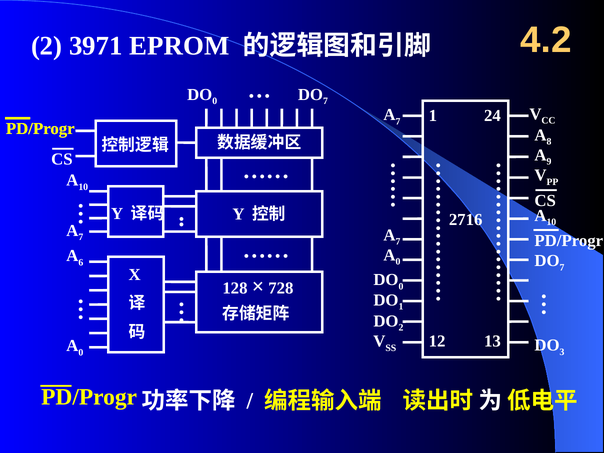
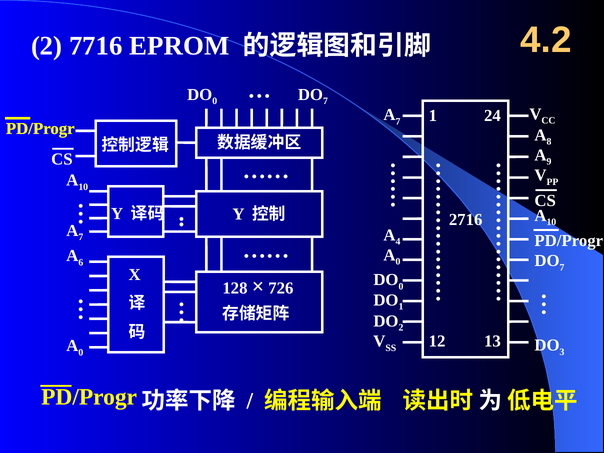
3971: 3971 -> 7716
7 at (398, 242): 7 -> 4
728: 728 -> 726
